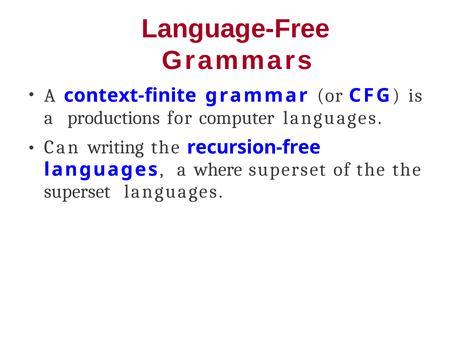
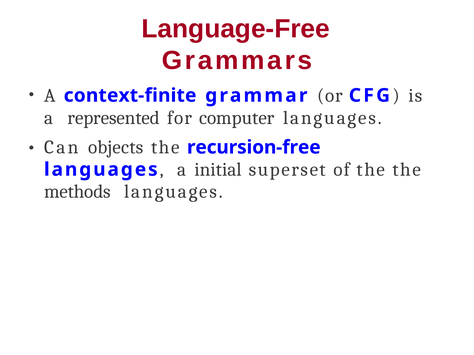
productions: productions -> represented
writing: writing -> objects
where: where -> initial
superset at (77, 192): superset -> methods
